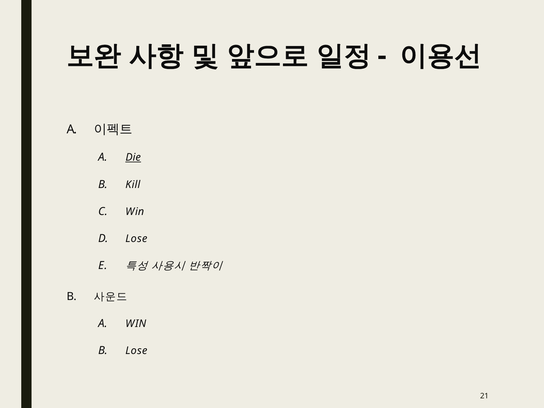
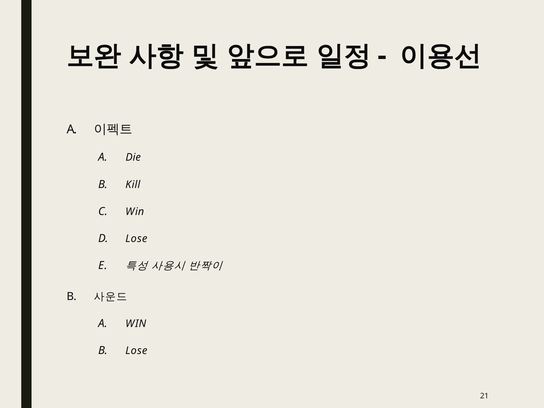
Die underline: present -> none
